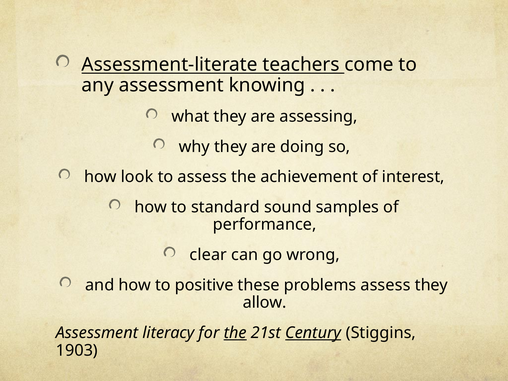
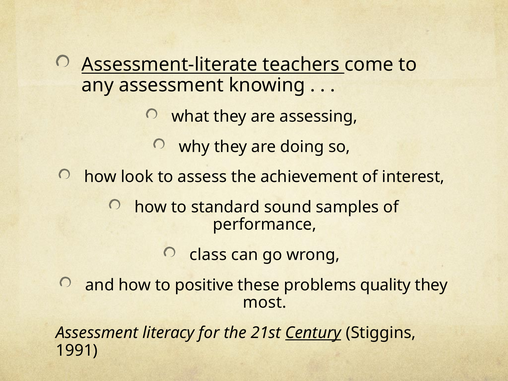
clear: clear -> class
problems assess: assess -> quality
allow: allow -> most
the at (235, 333) underline: present -> none
1903: 1903 -> 1991
